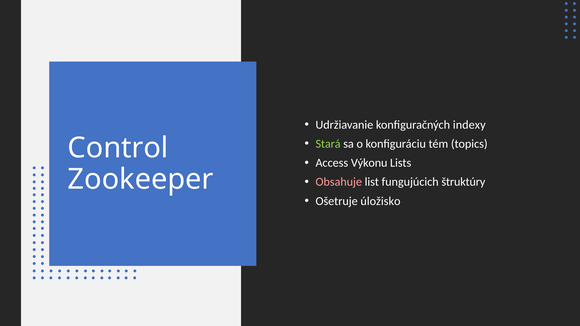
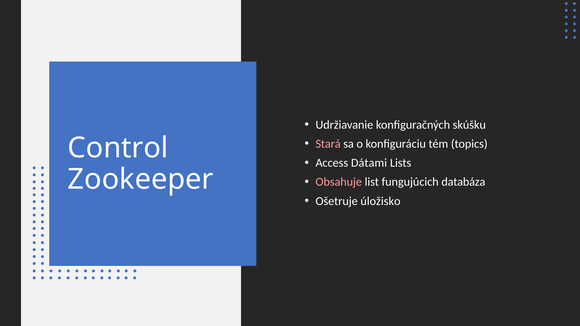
indexy: indexy -> skúšku
Stará colour: light green -> pink
Výkonu: Výkonu -> Dátami
štruktúry: štruktúry -> databáza
